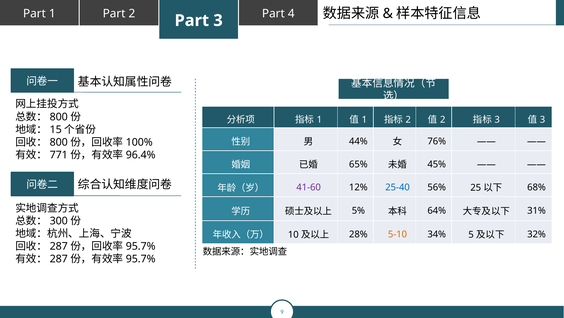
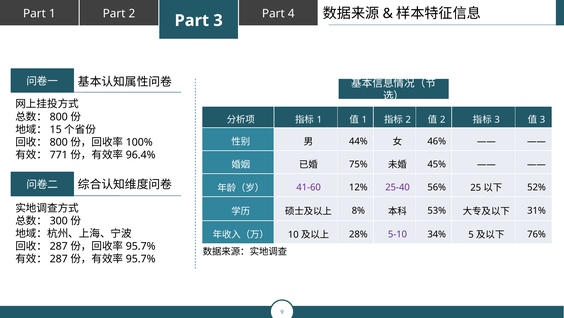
76%: 76% -> 46%
65%: 65% -> 75%
25-40 colour: blue -> purple
68%: 68% -> 52%
5%: 5% -> 8%
64%: 64% -> 53%
5-10 colour: orange -> purple
32%: 32% -> 76%
